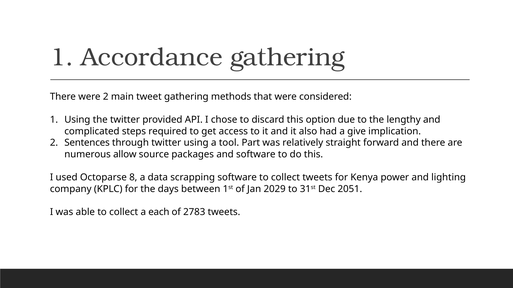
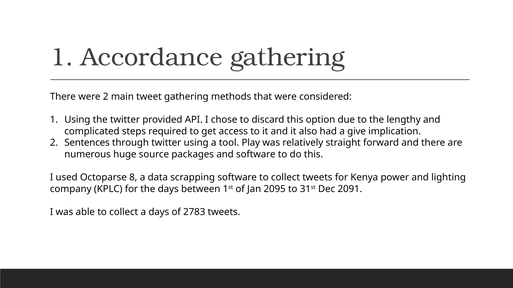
Part: Part -> Play
allow: allow -> huge
2029: 2029 -> 2095
2051: 2051 -> 2091
a each: each -> days
